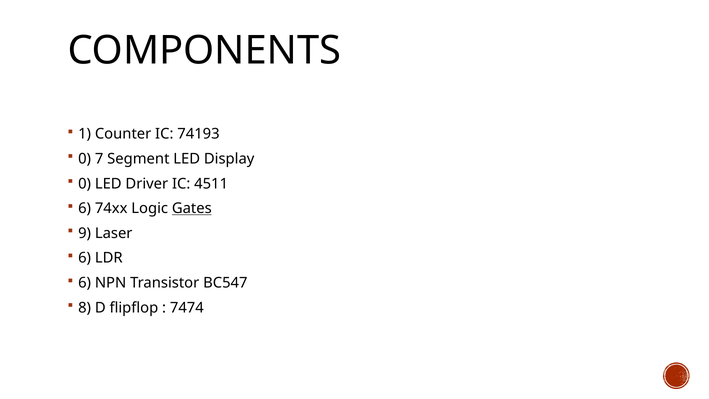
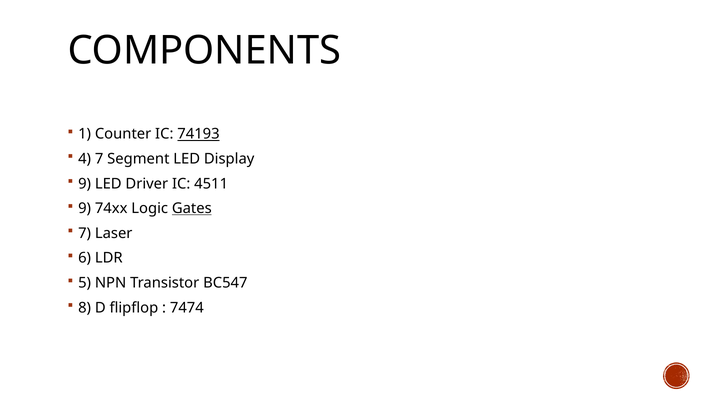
74193 underline: none -> present
0 at (85, 159): 0 -> 4
0 at (85, 184): 0 -> 9
6 at (85, 208): 6 -> 9
9 at (85, 233): 9 -> 7
6 at (85, 283): 6 -> 5
